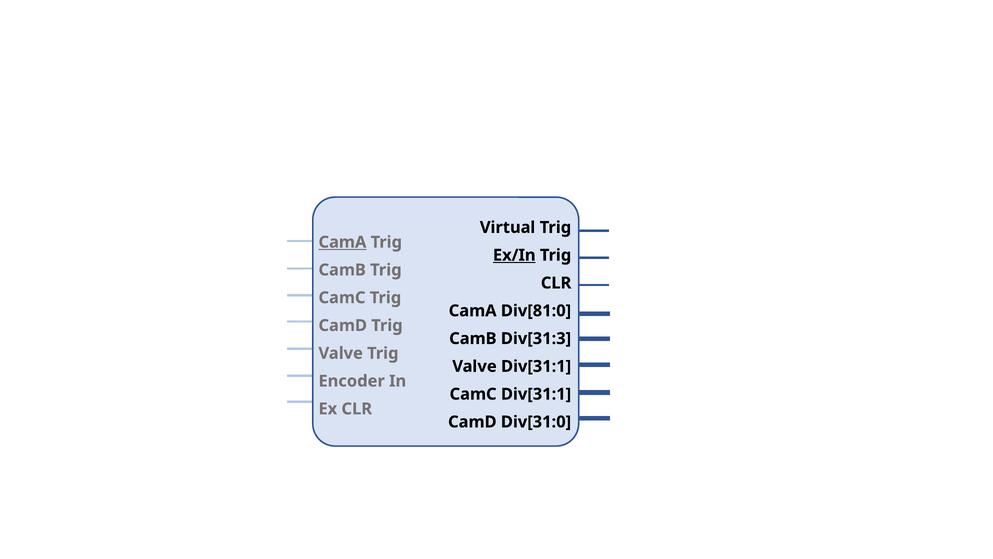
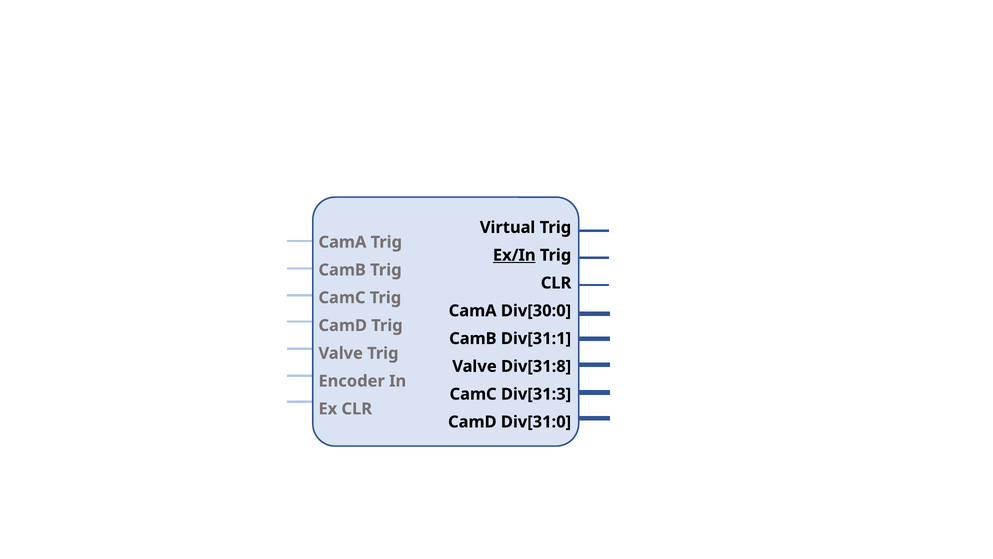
CamA at (342, 242) underline: present -> none
Div[81:0: Div[81:0 -> Div[30:0
Div[31:3: Div[31:3 -> Div[31:1
Valve Div[31:1: Div[31:1 -> Div[31:8
CamC Div[31:1: Div[31:1 -> Div[31:3
